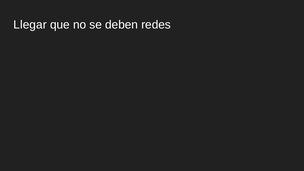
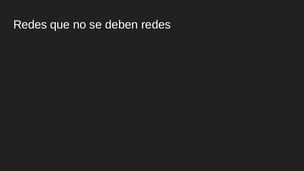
Llegar at (30, 25): Llegar -> Redes
